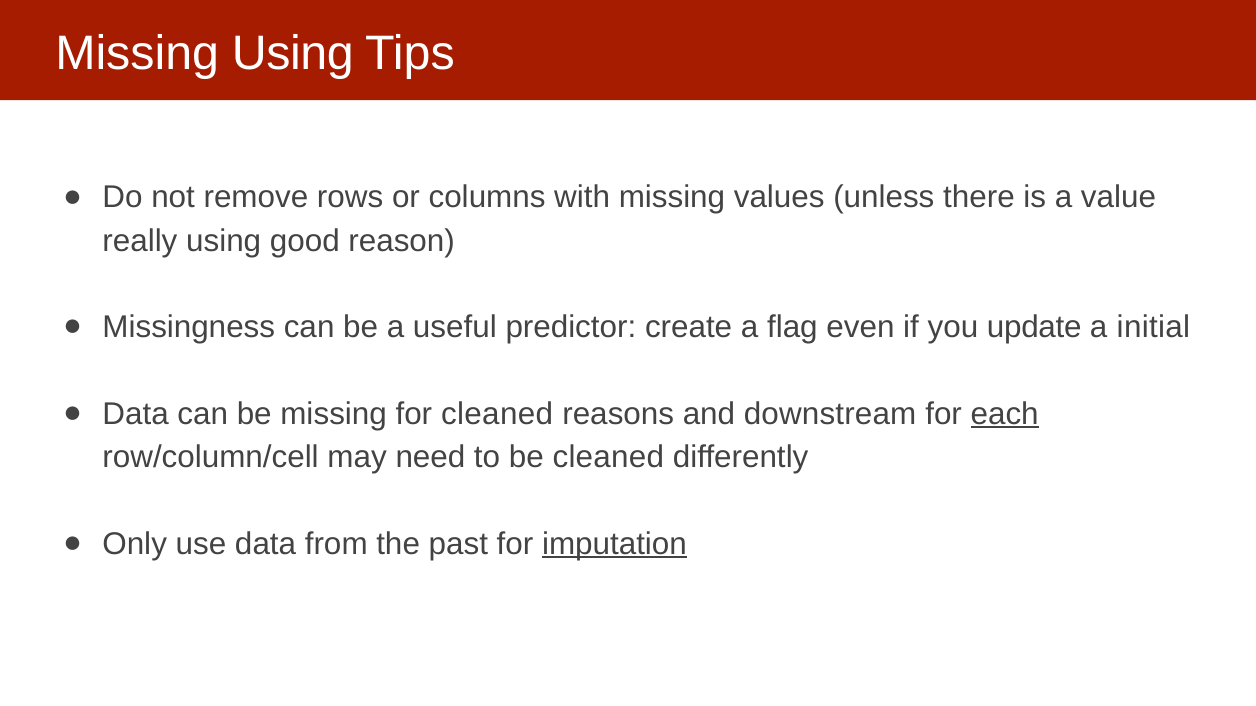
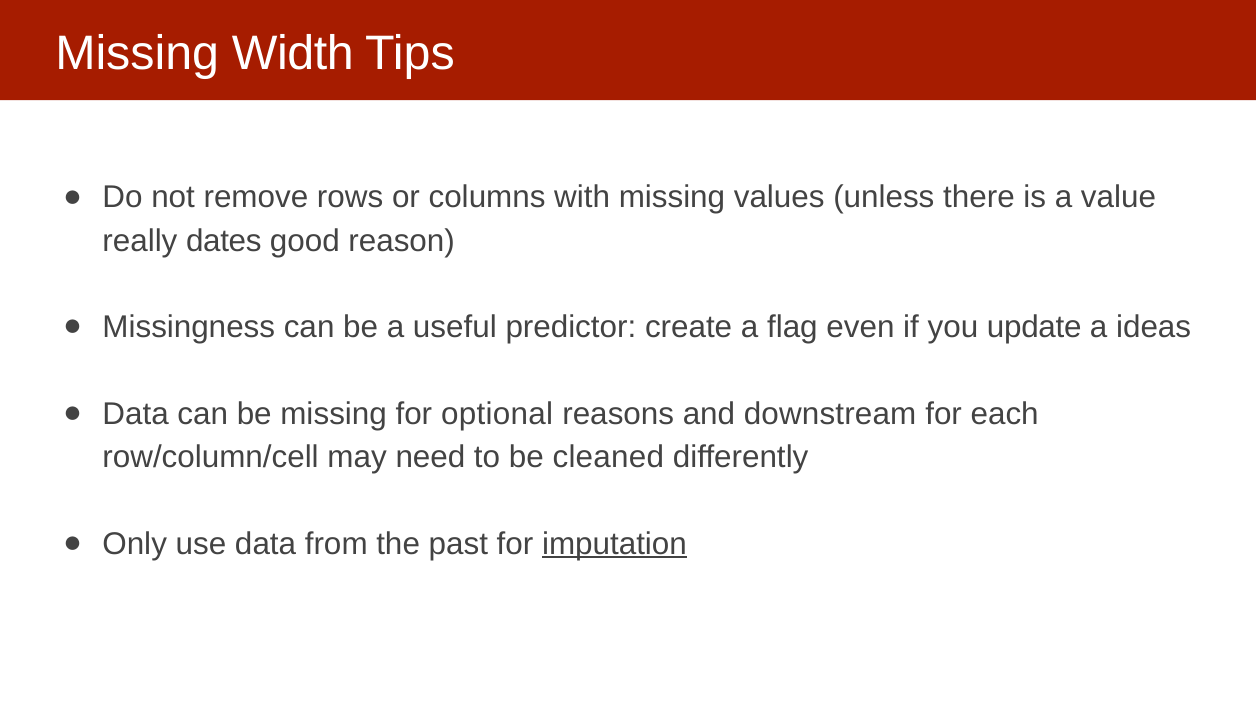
Missing Using: Using -> Width
really using: using -> dates
initial: initial -> ideas
for cleaned: cleaned -> optional
each underline: present -> none
